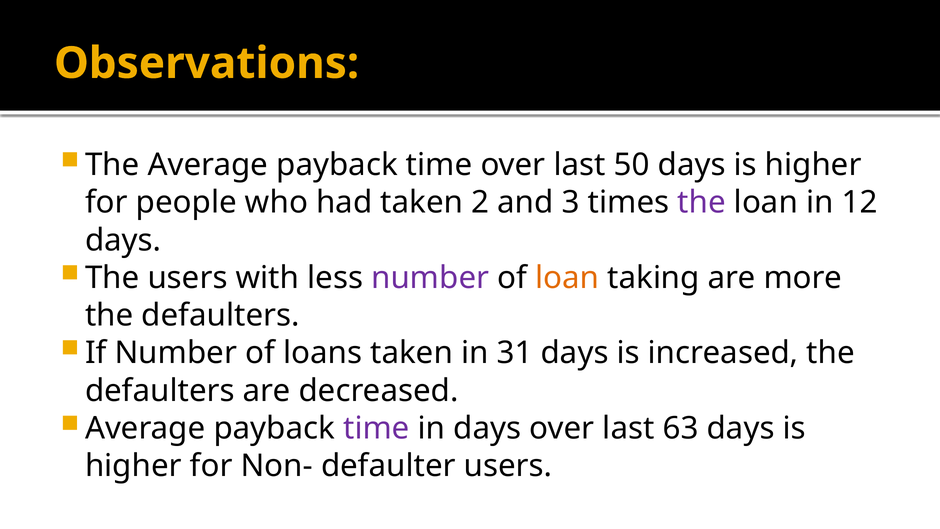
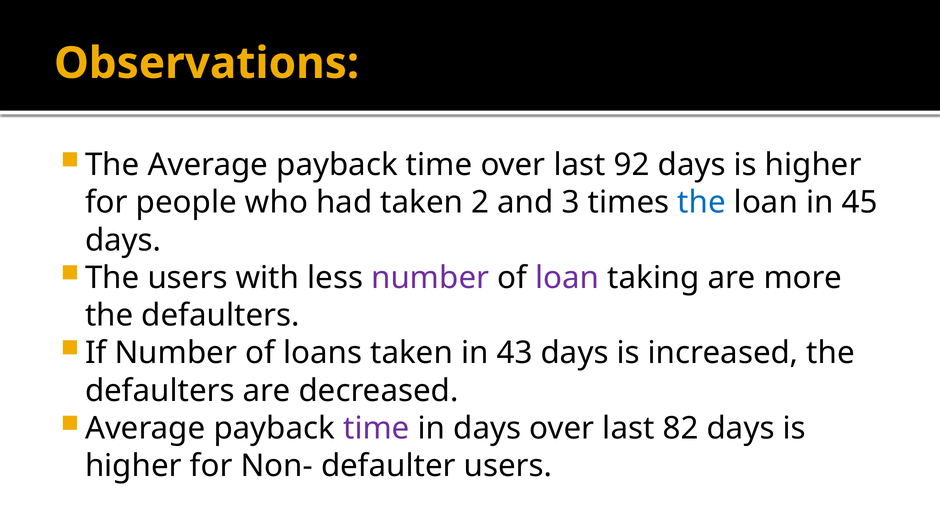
50: 50 -> 92
the at (702, 203) colour: purple -> blue
12: 12 -> 45
loan at (567, 278) colour: orange -> purple
31: 31 -> 43
63: 63 -> 82
